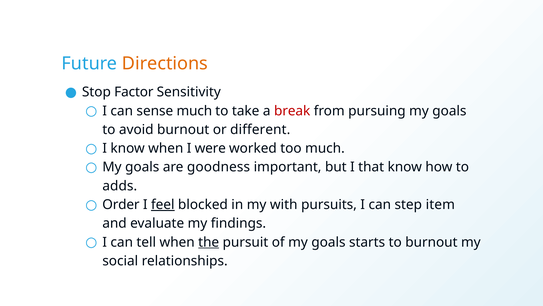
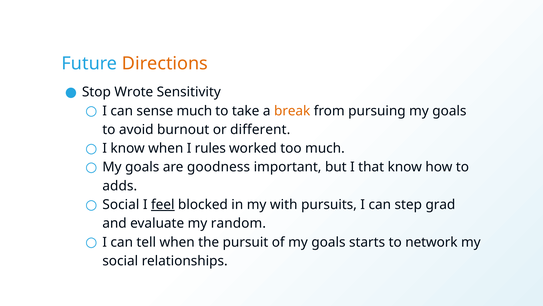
Factor: Factor -> Wrote
break colour: red -> orange
were: were -> rules
Order at (121, 204): Order -> Social
item: item -> grad
findings: findings -> random
the underline: present -> none
to burnout: burnout -> network
